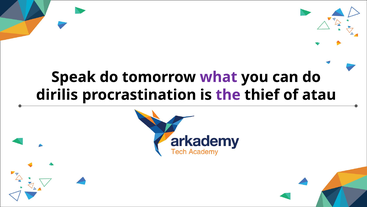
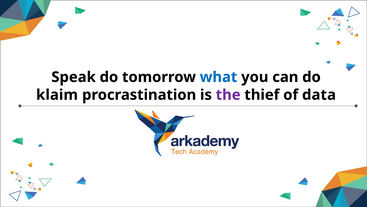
what colour: purple -> blue
dirilis: dirilis -> klaim
atau: atau -> data
